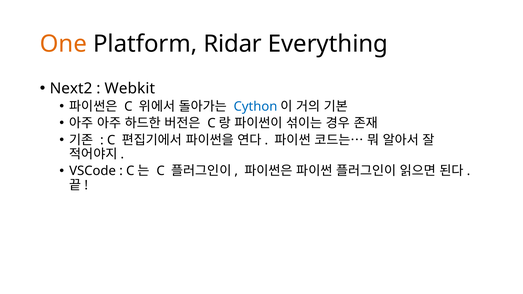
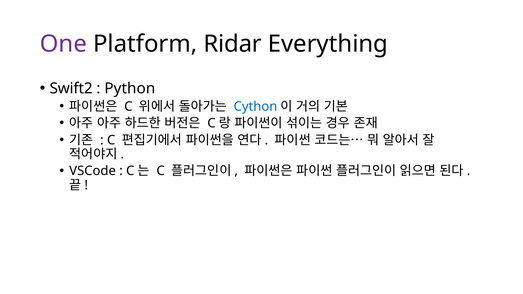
One colour: orange -> purple
Next2: Next2 -> Swift2
Webkit: Webkit -> Python
